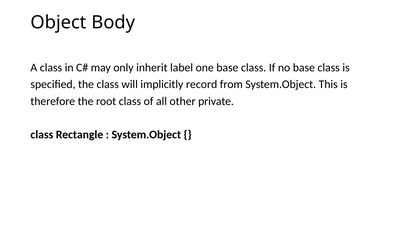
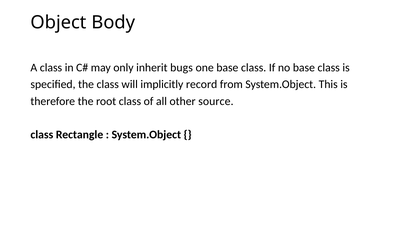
label: label -> bugs
private: private -> source
